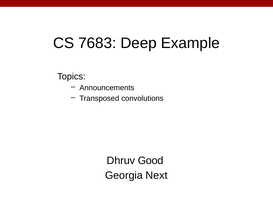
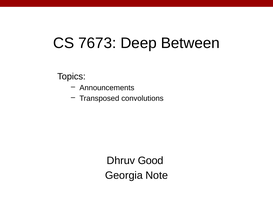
7683: 7683 -> 7673
Example: Example -> Between
Next: Next -> Note
